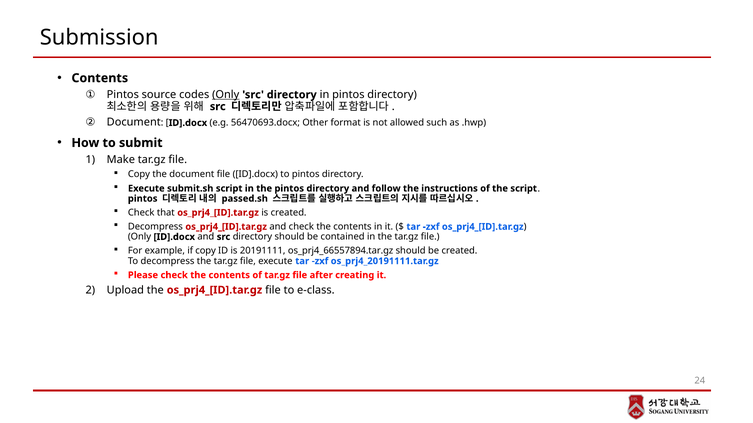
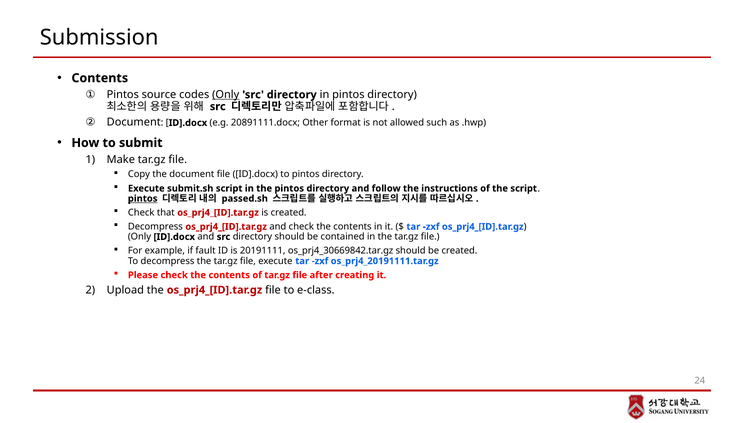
56470693.docx: 56470693.docx -> 20891111.docx
pintos at (143, 199) underline: none -> present
if copy: copy -> fault
os_prj4_66557894.tar.gz: os_prj4_66557894.tar.gz -> os_prj4_30669842.tar.gz
